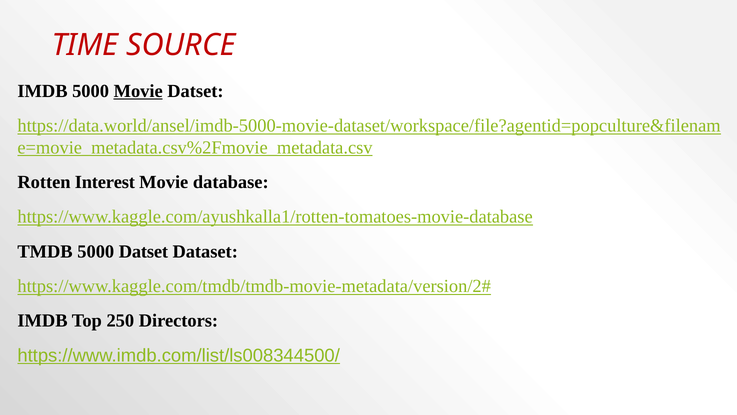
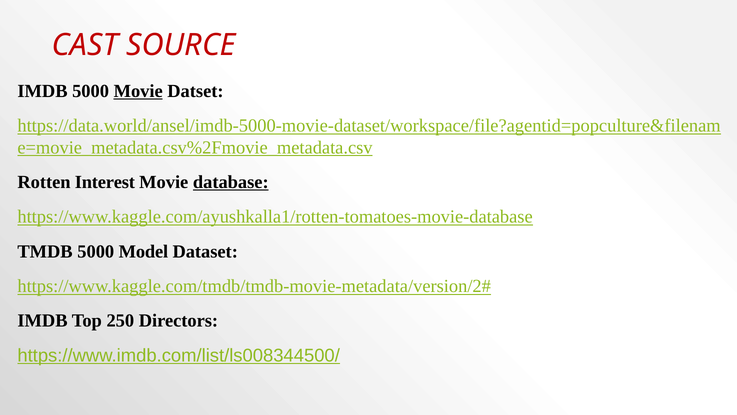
TIME: TIME -> CAST
database underline: none -> present
5000 Datset: Datset -> Model
